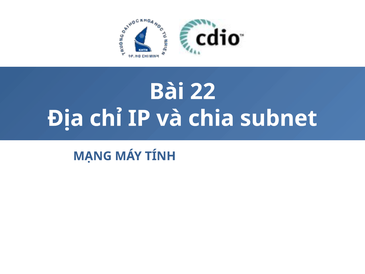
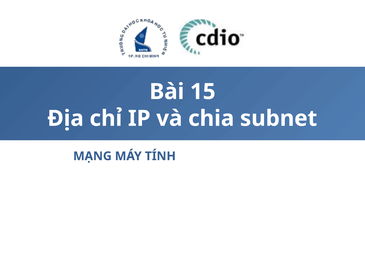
22: 22 -> 15
